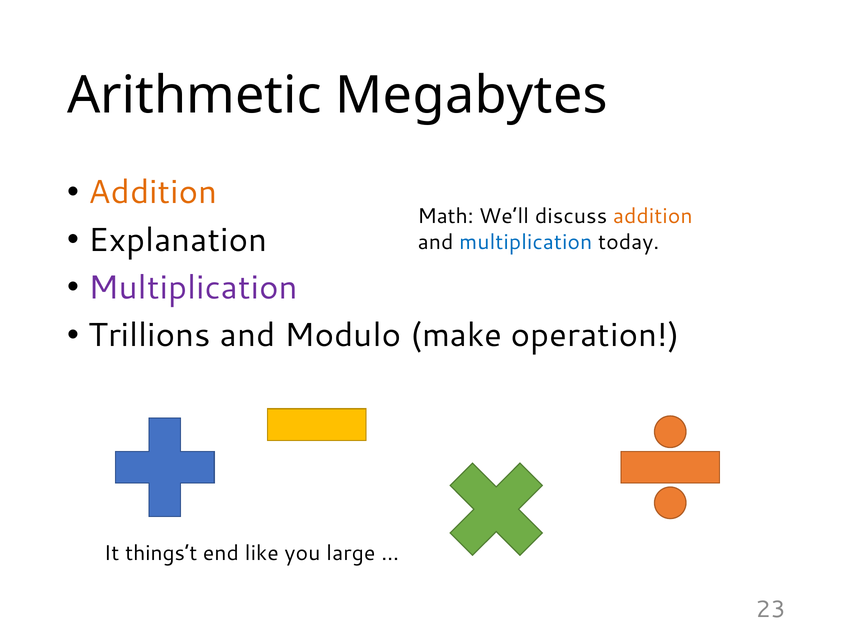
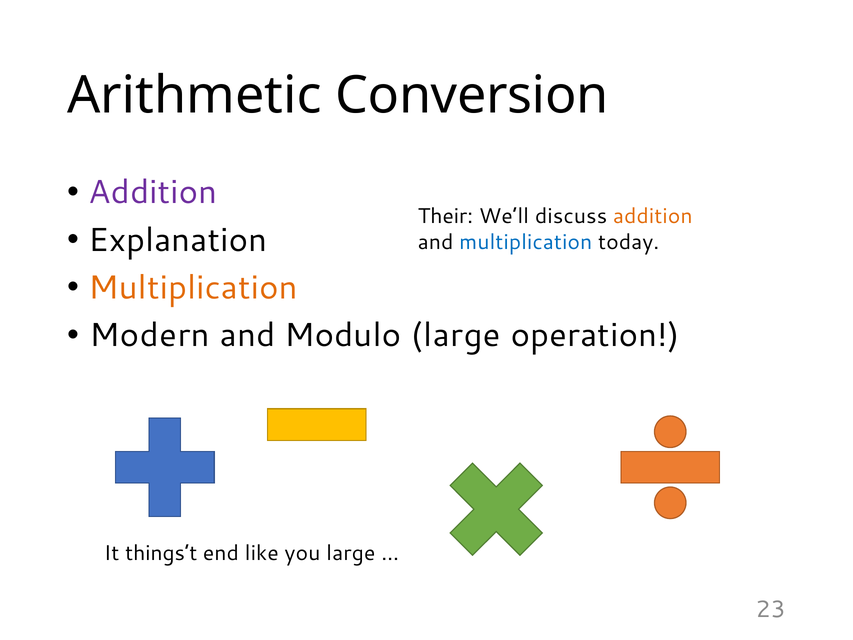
Megabytes: Megabytes -> Conversion
Addition at (153, 192) colour: orange -> purple
Math: Math -> Their
Multiplication at (193, 288) colour: purple -> orange
Trillions: Trillions -> Modern
Modulo make: make -> large
